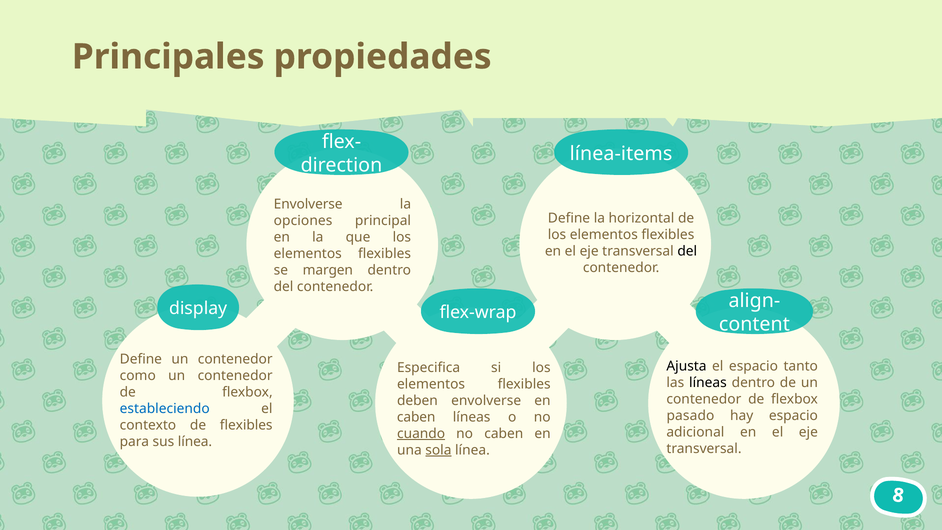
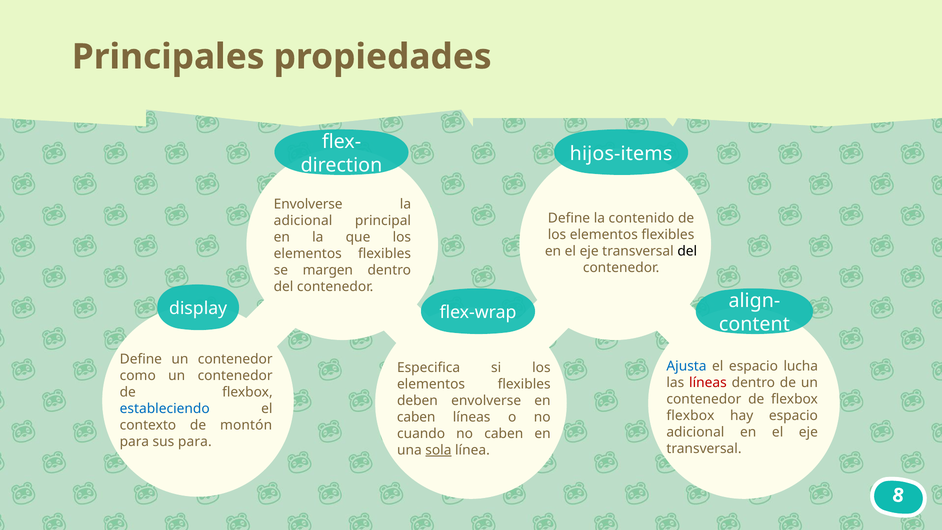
línea-items: línea-items -> hijos-items
horizontal: horizontal -> contenido
opciones at (303, 221): opciones -> adicional
Ajusta colour: black -> blue
tanto: tanto -> lucha
líneas at (708, 383) colour: black -> red
pasado at (690, 416): pasado -> flexbox
de flexibles: flexibles -> montón
cuando underline: present -> none
sus línea: línea -> para
